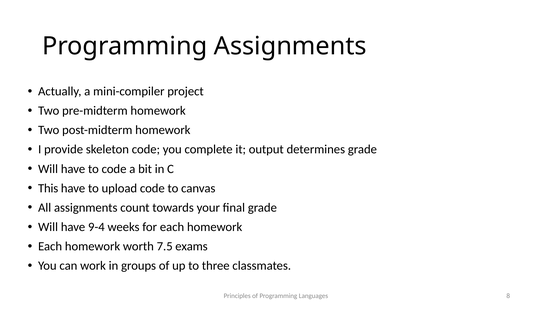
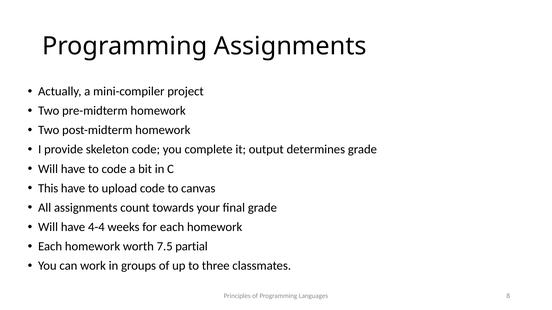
9-4: 9-4 -> 4-4
exams: exams -> partial
